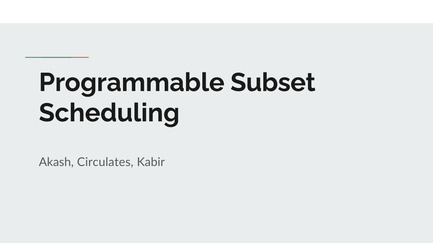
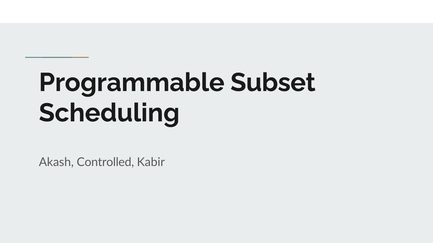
Circulates: Circulates -> Controlled
